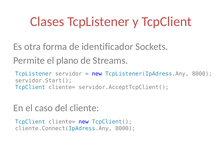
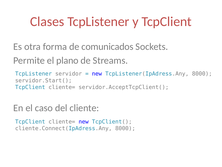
identificador: identificador -> comunicados
